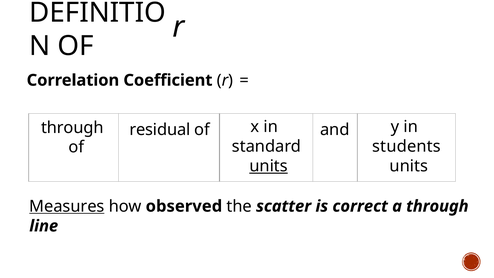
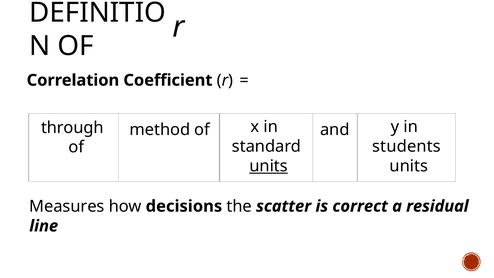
residual: residual -> method
Measures underline: present -> none
observed: observed -> decisions
a through: through -> residual
